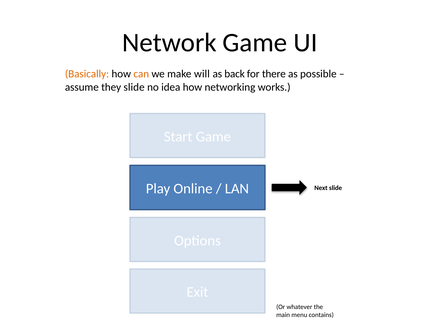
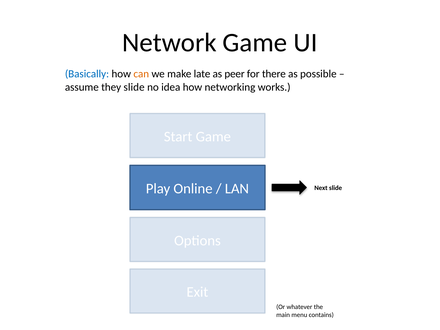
Basically colour: orange -> blue
will: will -> late
back: back -> peer
